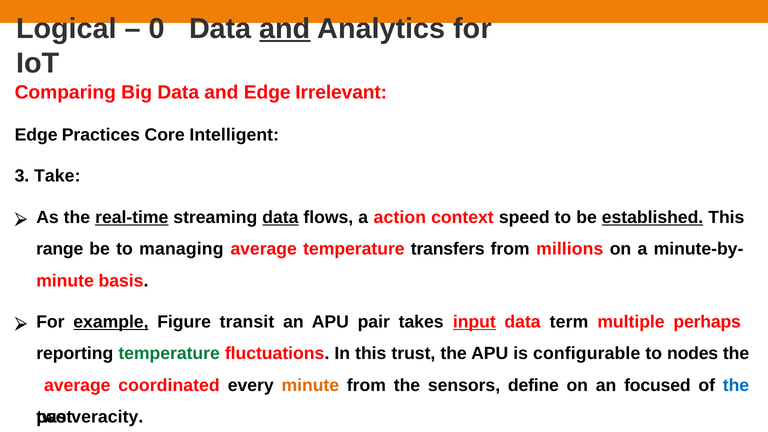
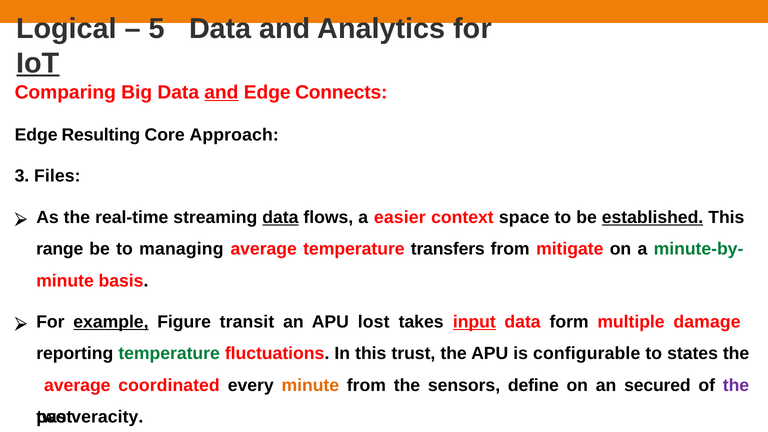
0: 0 -> 5
and at (285, 29) underline: present -> none
IoT underline: none -> present
and at (221, 92) underline: none -> present
Irrelevant: Irrelevant -> Connects
Practices: Practices -> Resulting
Intelligent: Intelligent -> Approach
Take: Take -> Files
real-time underline: present -> none
action: action -> easier
speed: speed -> space
millions: millions -> mitigate
minute-by- colour: black -> green
pair: pair -> lost
term: term -> form
perhaps: perhaps -> damage
nodes: nodes -> states
focused: focused -> secured
the at (736, 385) colour: blue -> purple
